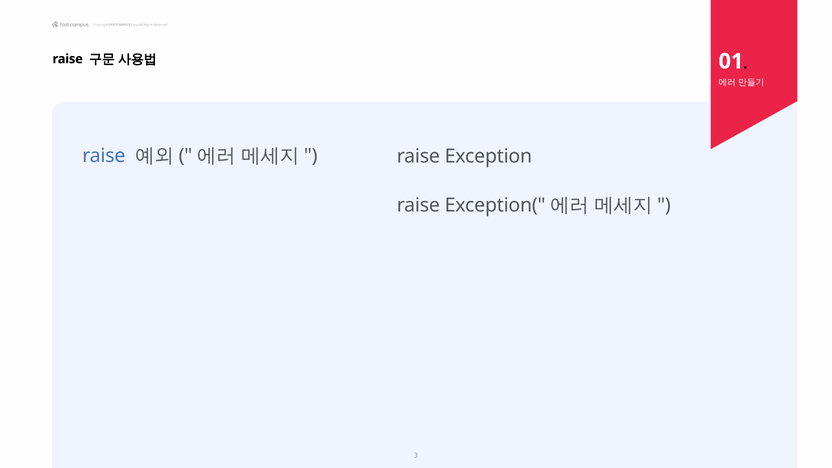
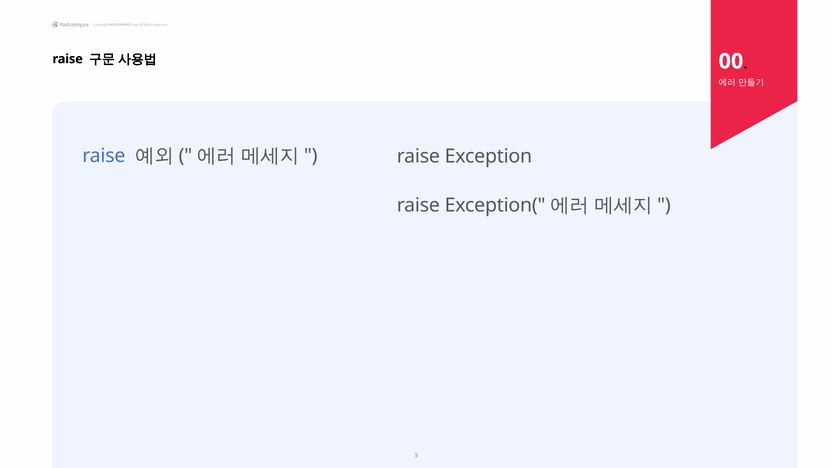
01: 01 -> 00
